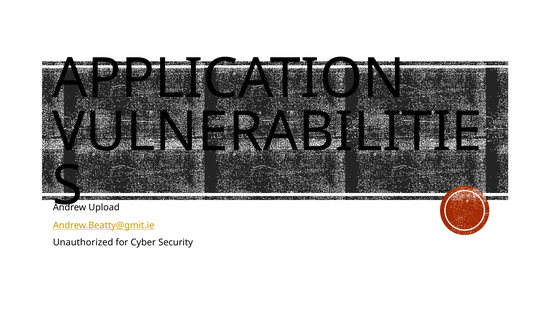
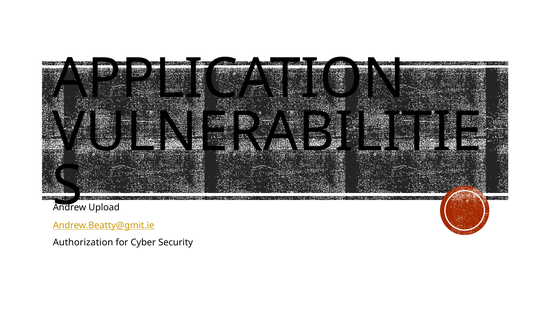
Unauthorized: Unauthorized -> Authorization
